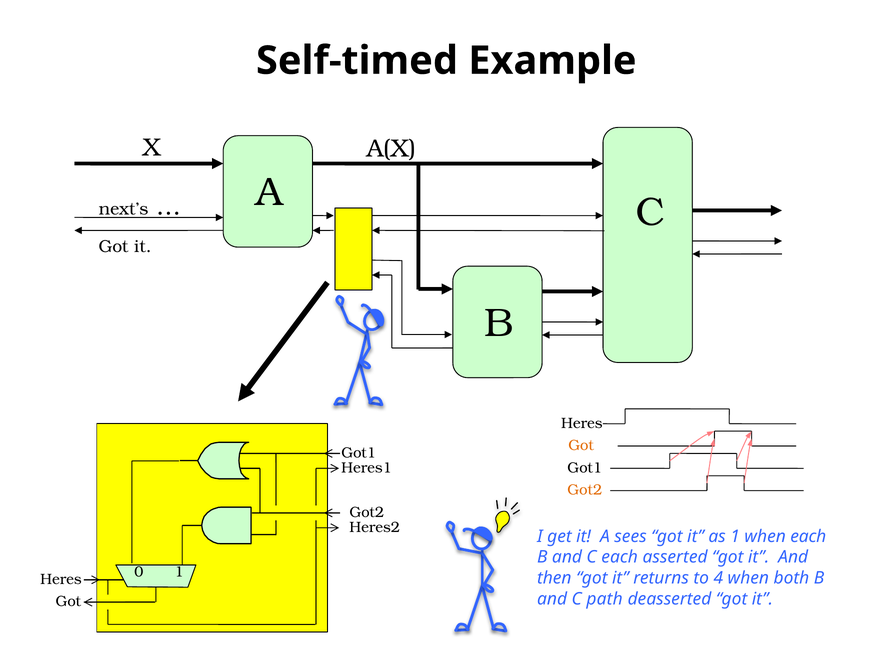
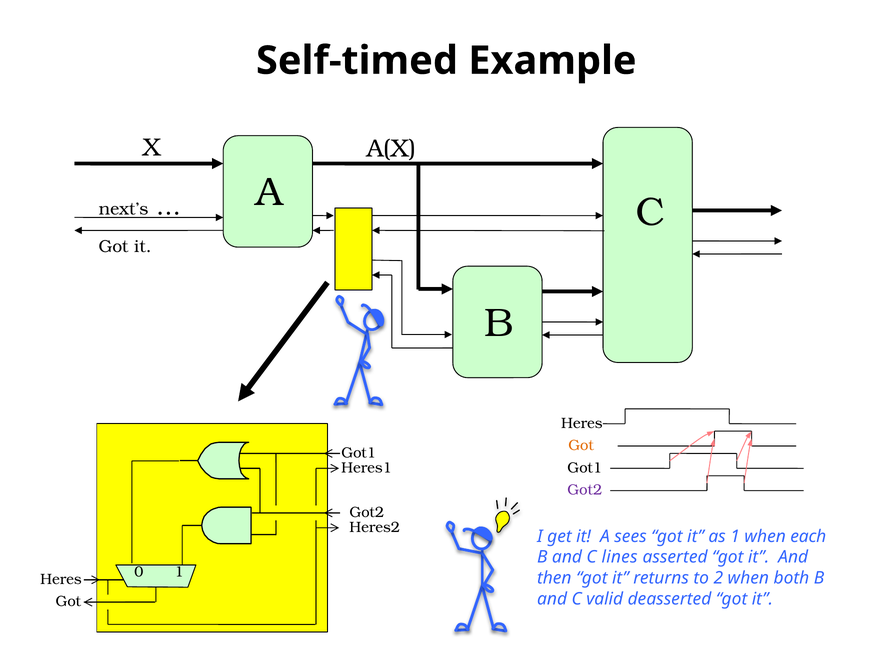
Got2 at (585, 491) colour: orange -> purple
C each: each -> lines
4: 4 -> 2
path: path -> valid
